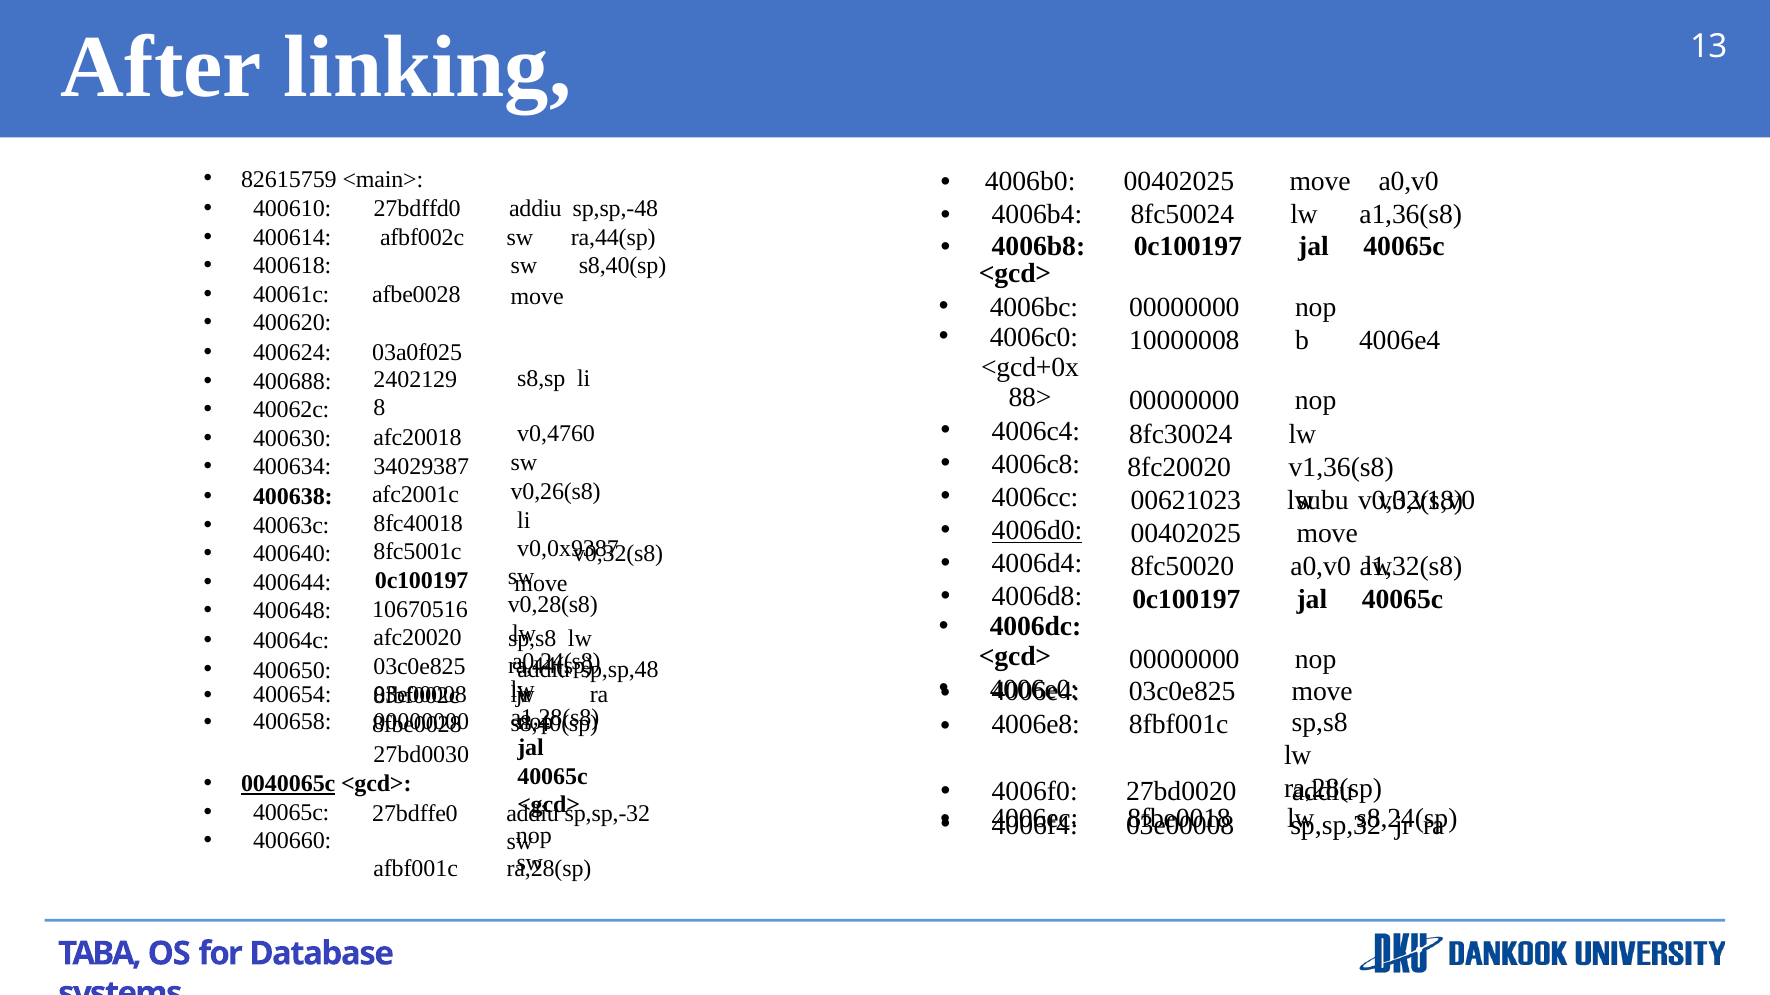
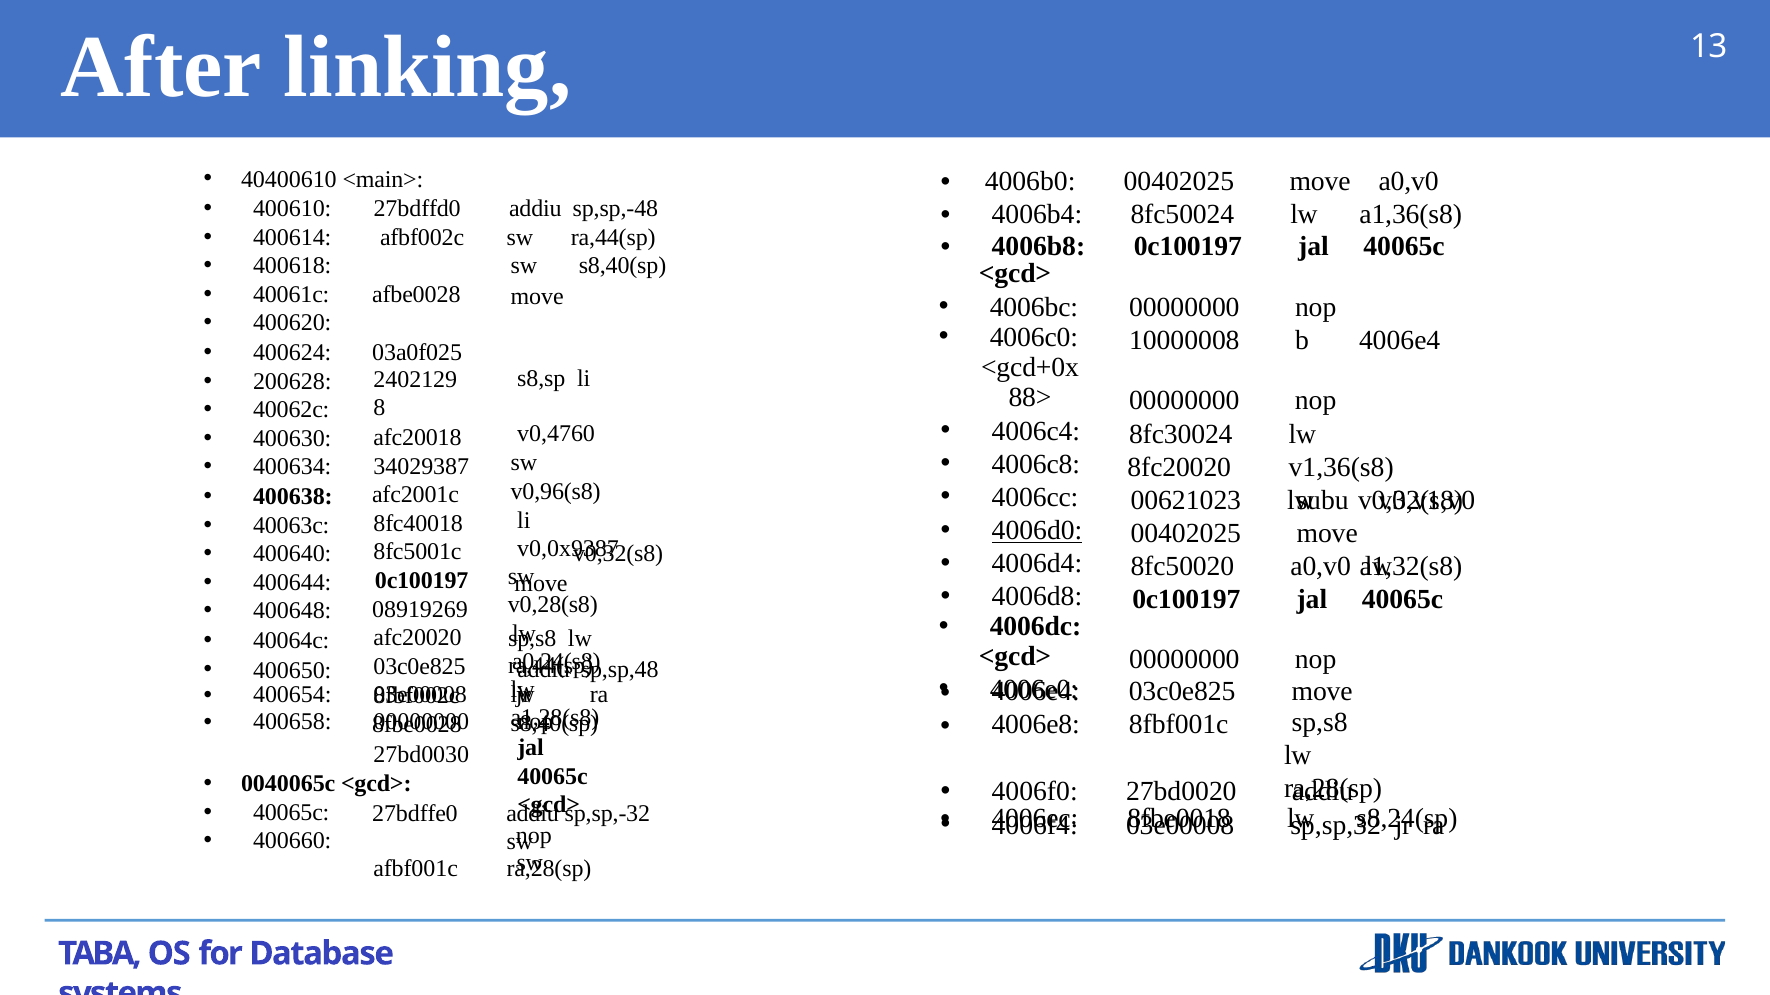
82615759: 82615759 -> 40400610
400688: 400688 -> 200628
v0,26(s8: v0,26(s8 -> v0,96(s8
10670516: 10670516 -> 08919269
0040065c underline: present -> none
